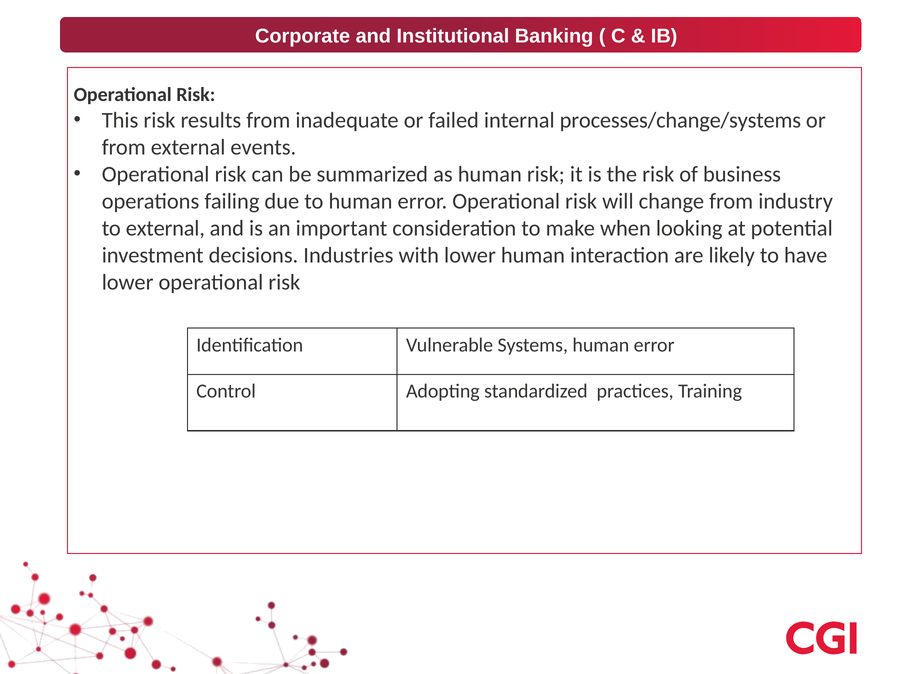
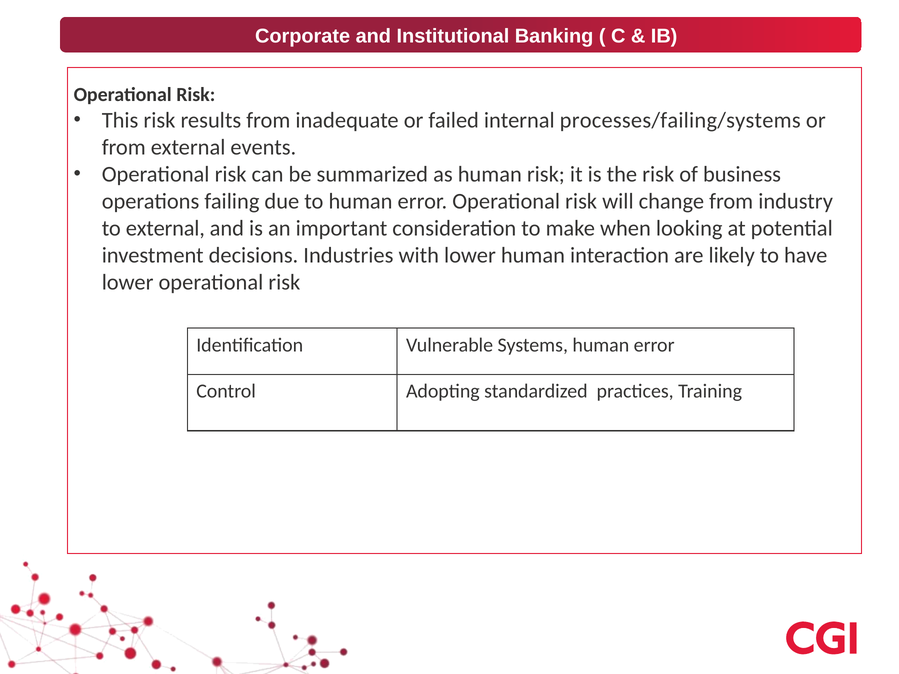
processes/change/systems: processes/change/systems -> processes/failing/systems
